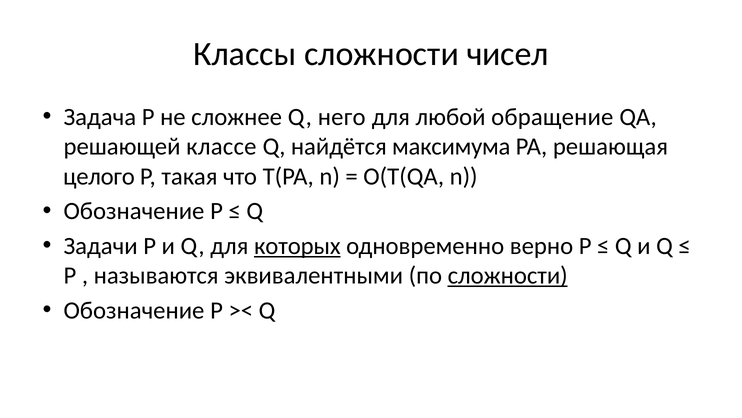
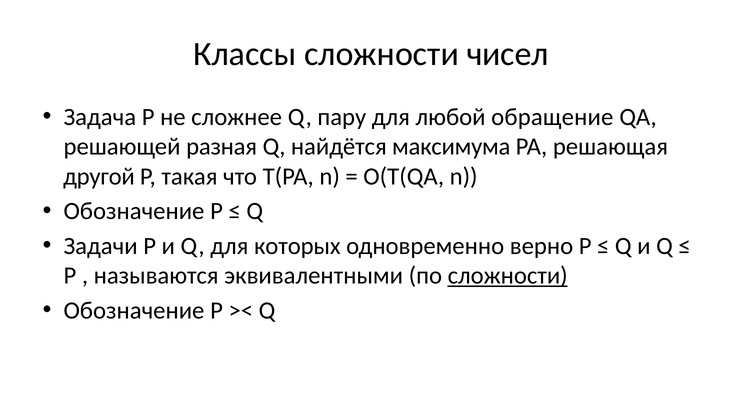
него: него -> пару
классе: классе -> разная
целого: целого -> другой
которых underline: present -> none
